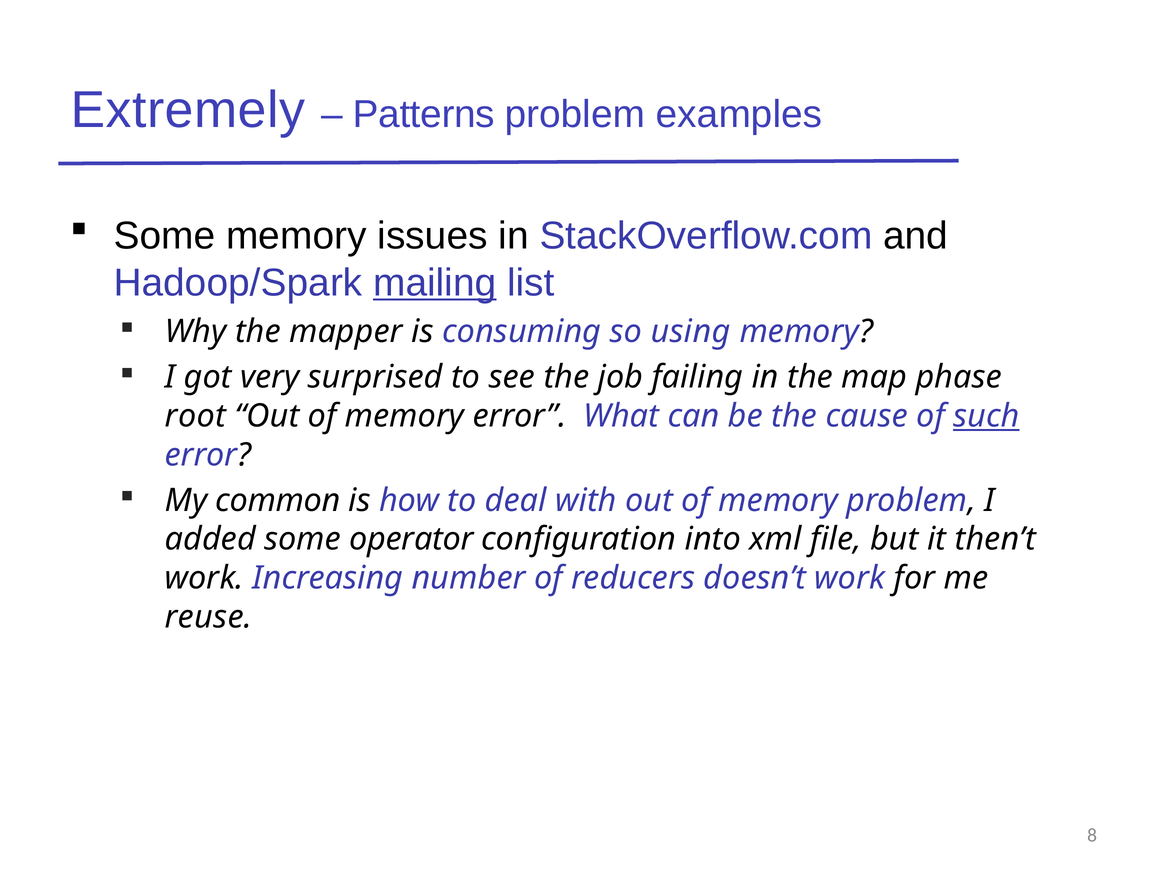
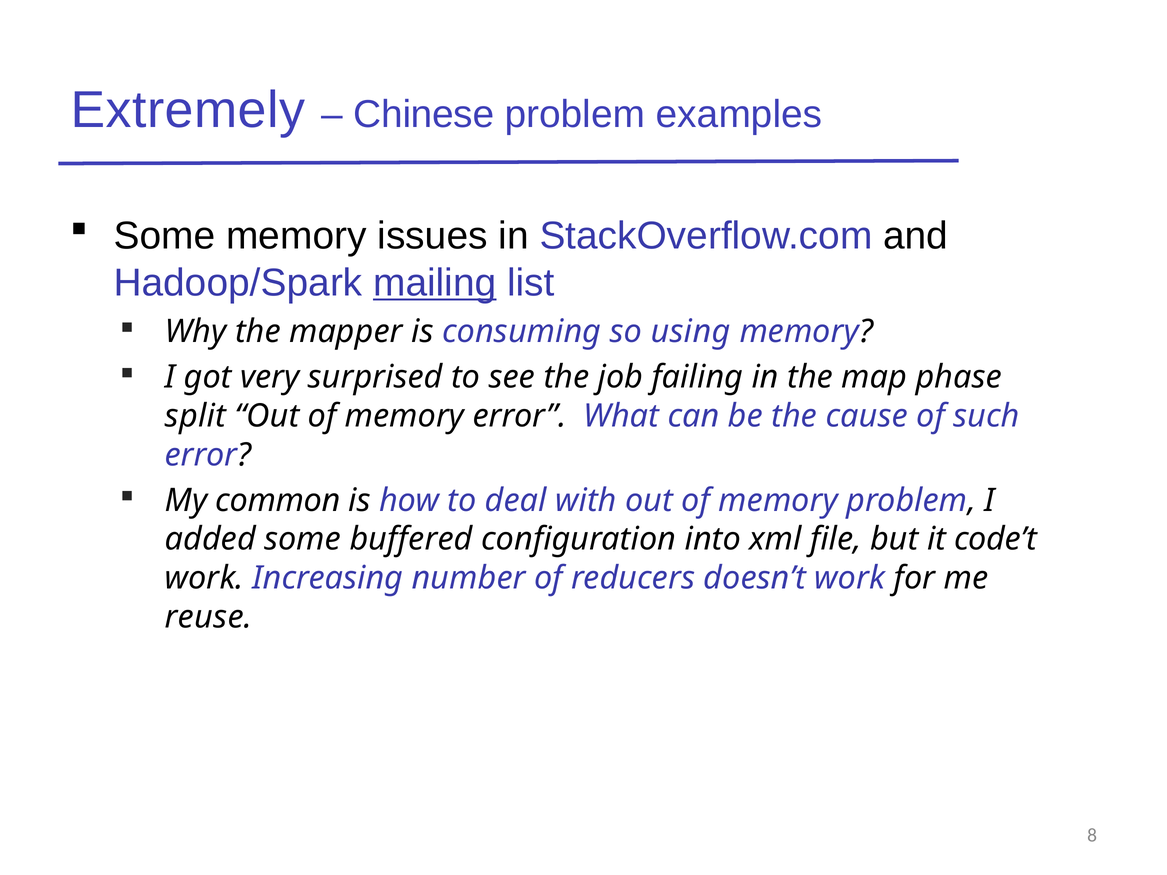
Patterns: Patterns -> Chinese
root: root -> split
such underline: present -> none
operator: operator -> buffered
then’t: then’t -> code’t
